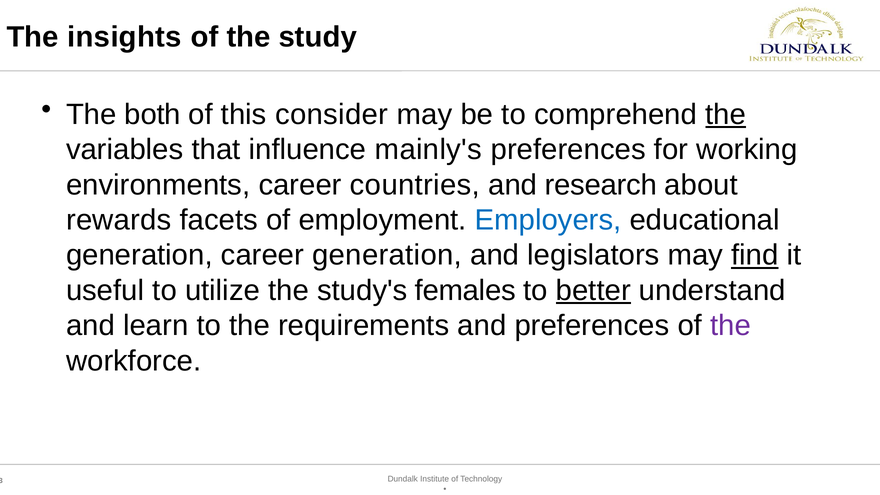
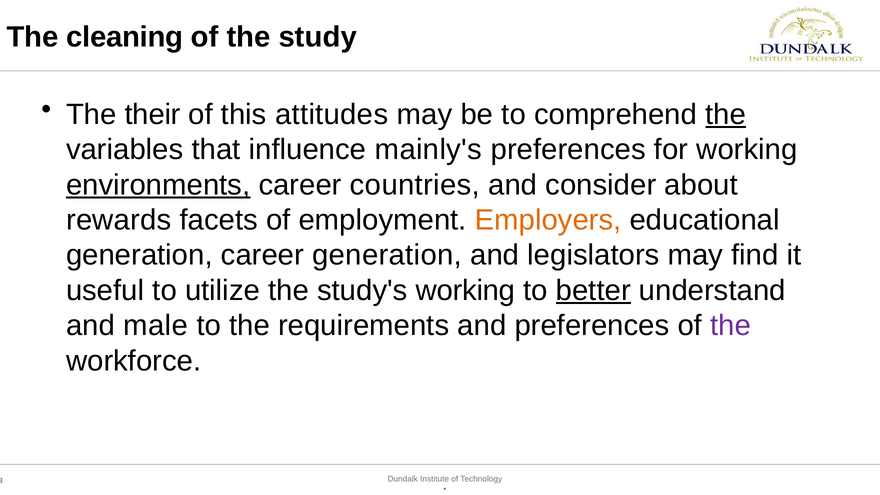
insights: insights -> cleaning
both: both -> their
consider: consider -> attitudes
environments underline: none -> present
research: research -> consider
Employers colour: blue -> orange
find underline: present -> none
study's females: females -> working
learn: learn -> male
